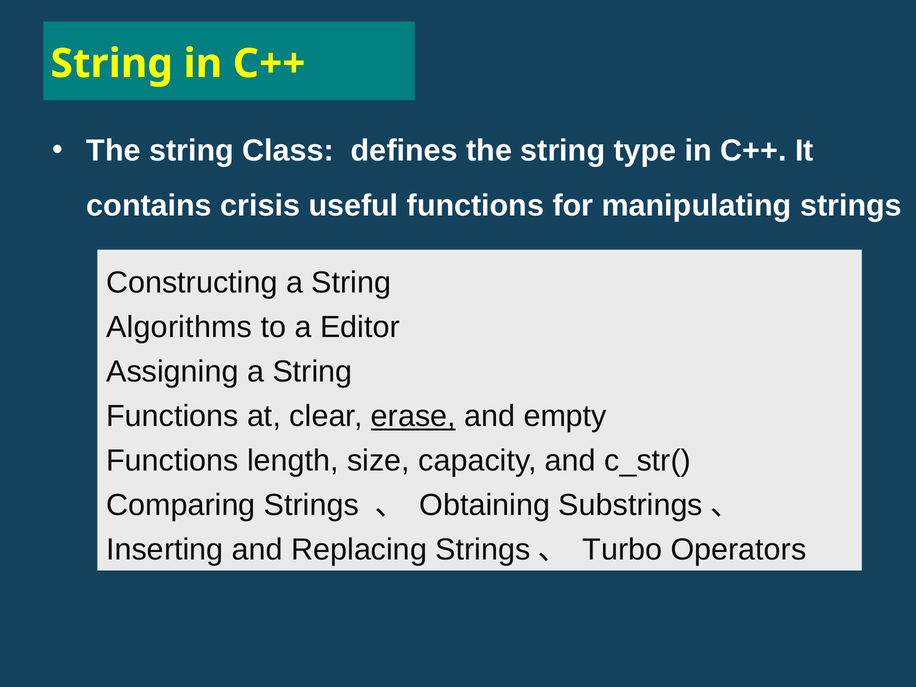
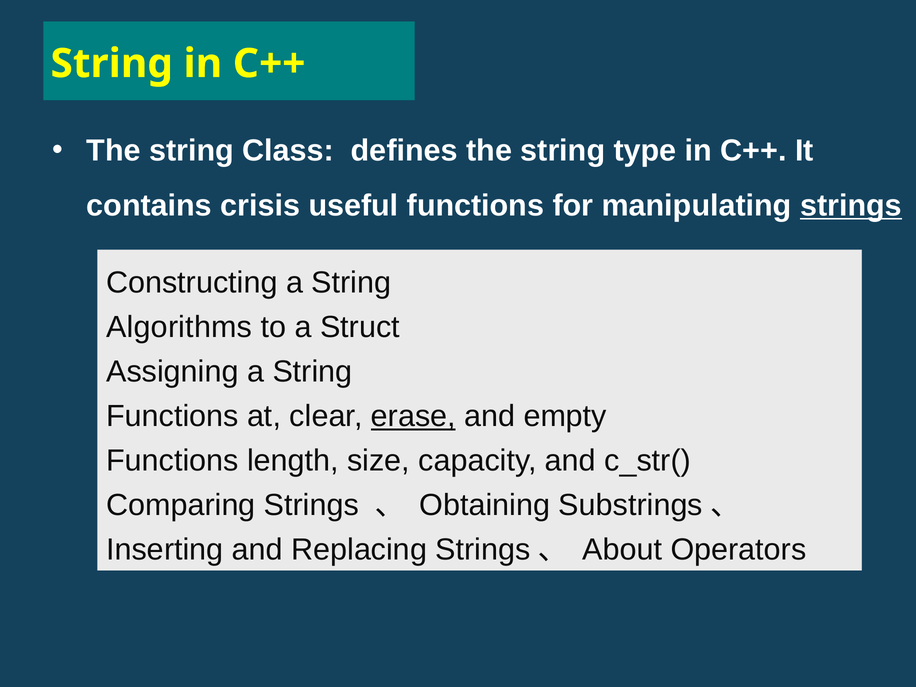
strings at (851, 206) underline: none -> present
Editor: Editor -> Struct
Turbo: Turbo -> About
